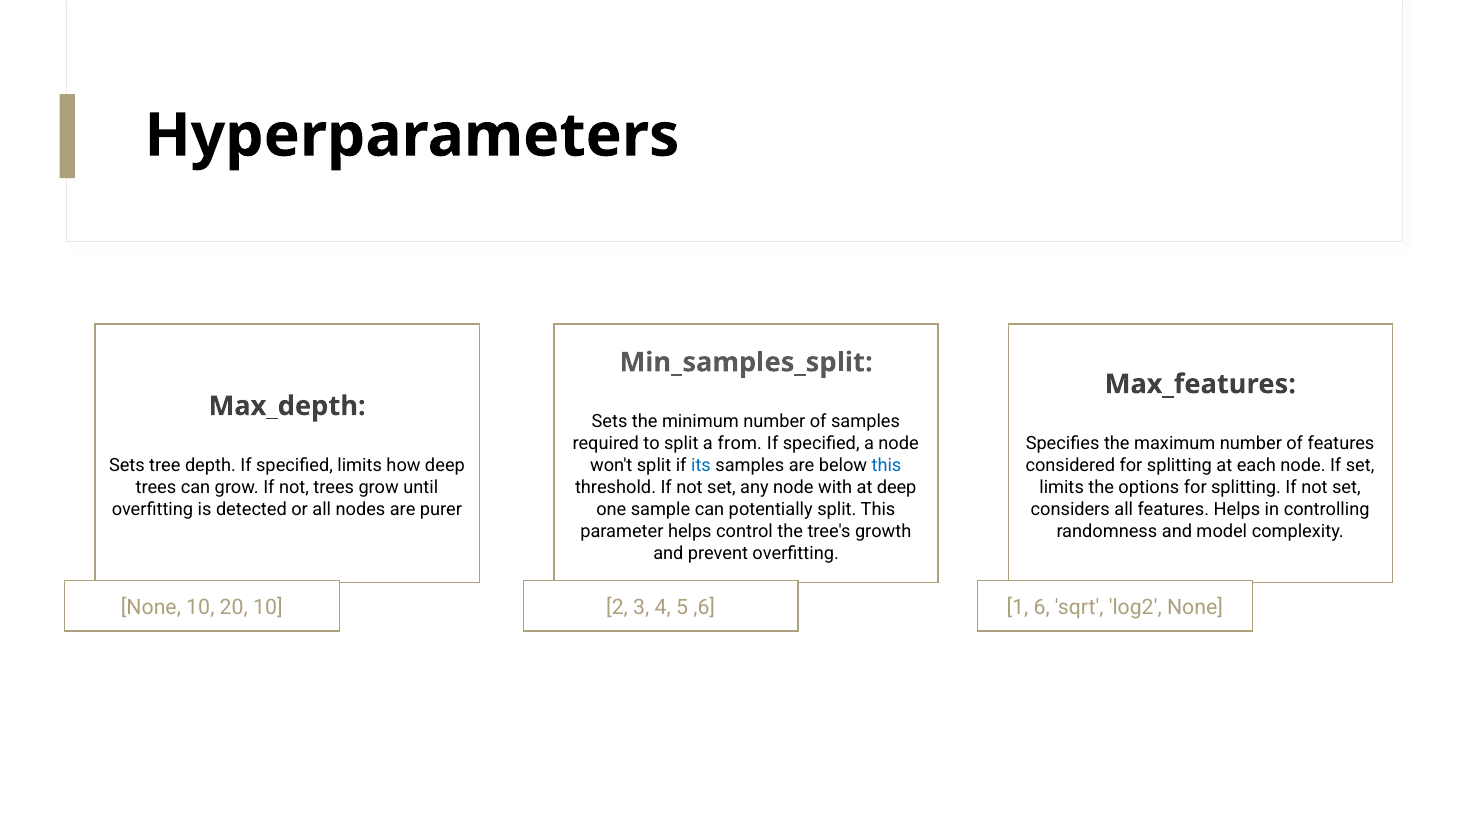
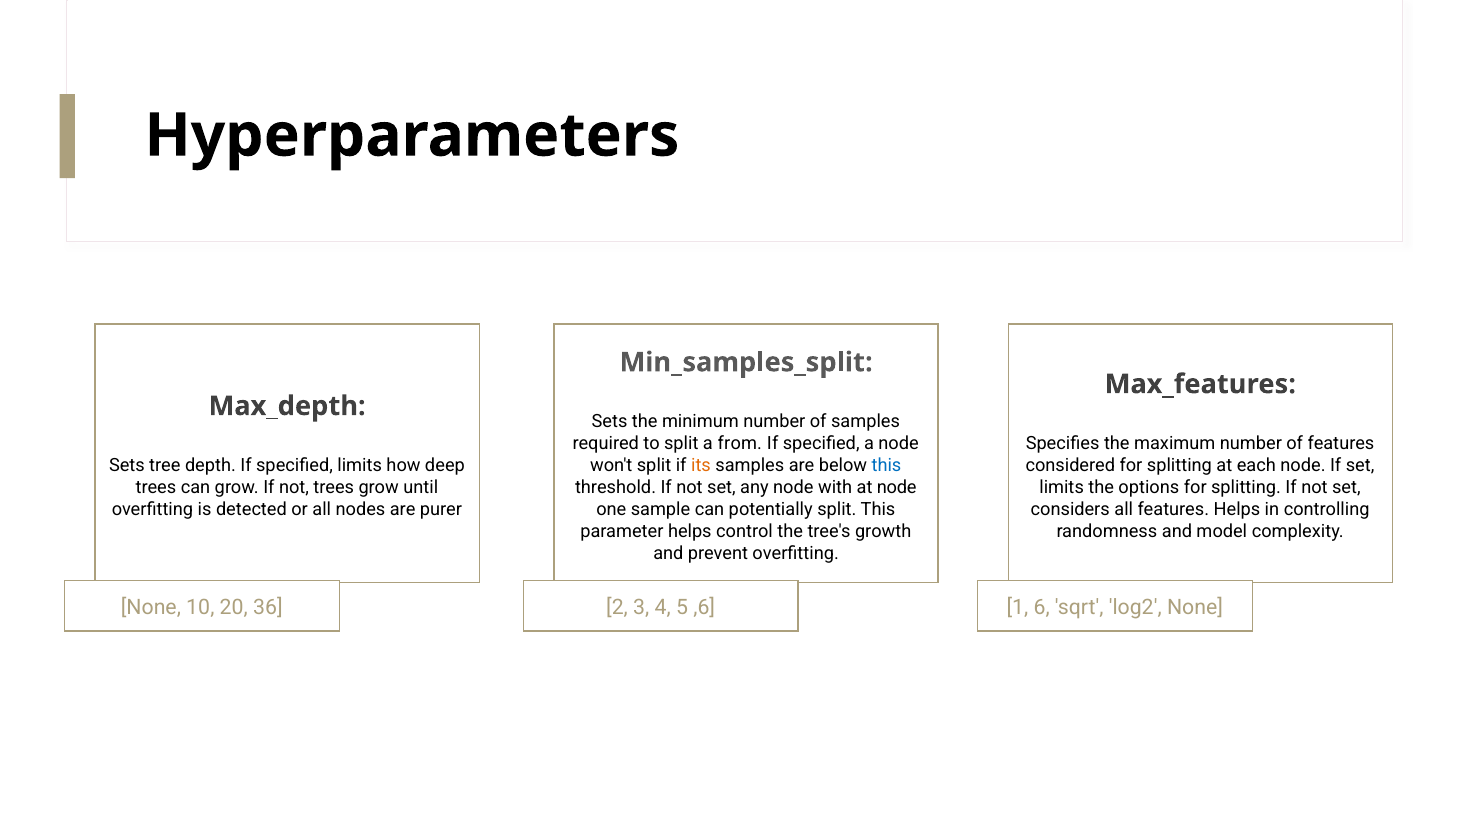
its colour: blue -> orange
at deep: deep -> node
20 10: 10 -> 36
